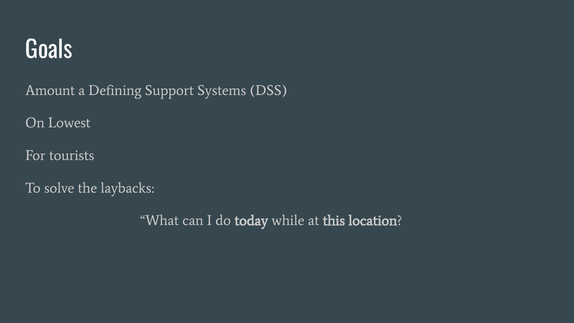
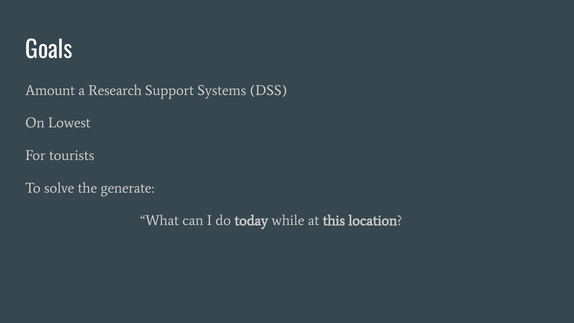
Defining: Defining -> Research
laybacks: laybacks -> generate
